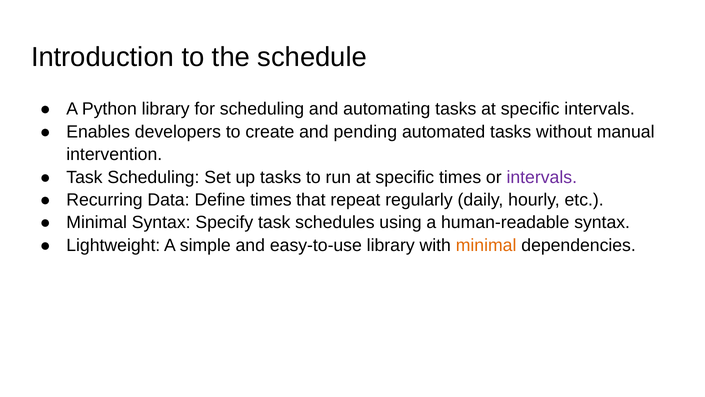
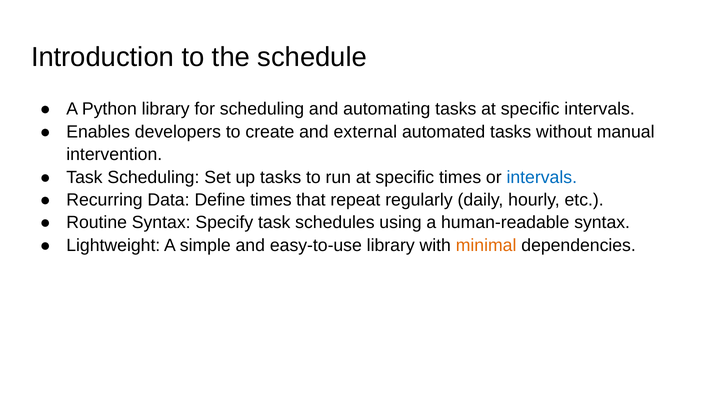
pending: pending -> external
intervals at (542, 177) colour: purple -> blue
Minimal at (97, 222): Minimal -> Routine
